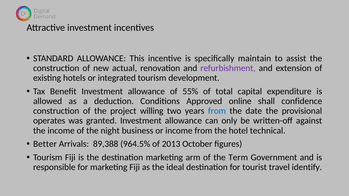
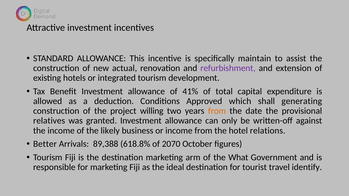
55%: 55% -> 41%
online: online -> which
confidence: confidence -> generating
from at (217, 111) colour: blue -> orange
operates: operates -> relatives
night: night -> likely
technical: technical -> relations
964.5%: 964.5% -> 618.8%
2013: 2013 -> 2070
Term: Term -> What
